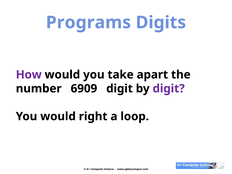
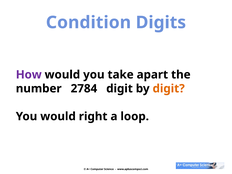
Programs: Programs -> Condition
6909: 6909 -> 2784
digit at (169, 89) colour: purple -> orange
